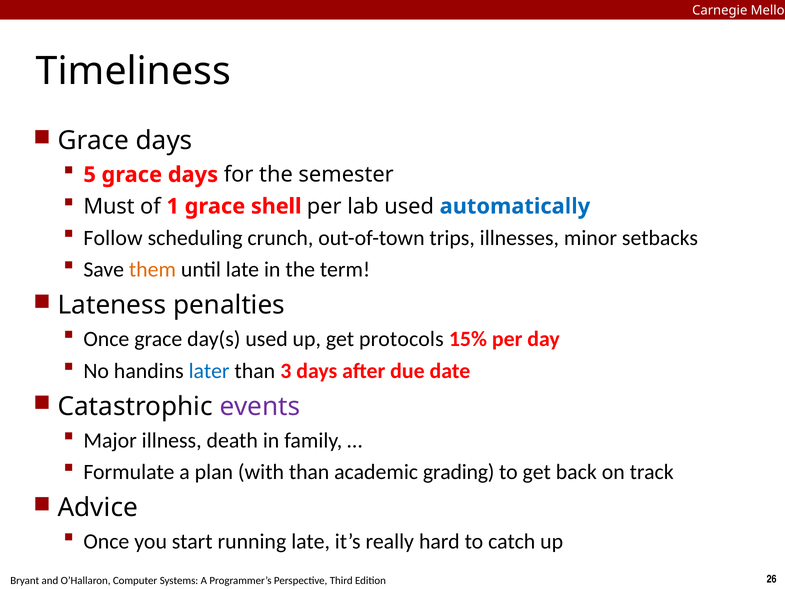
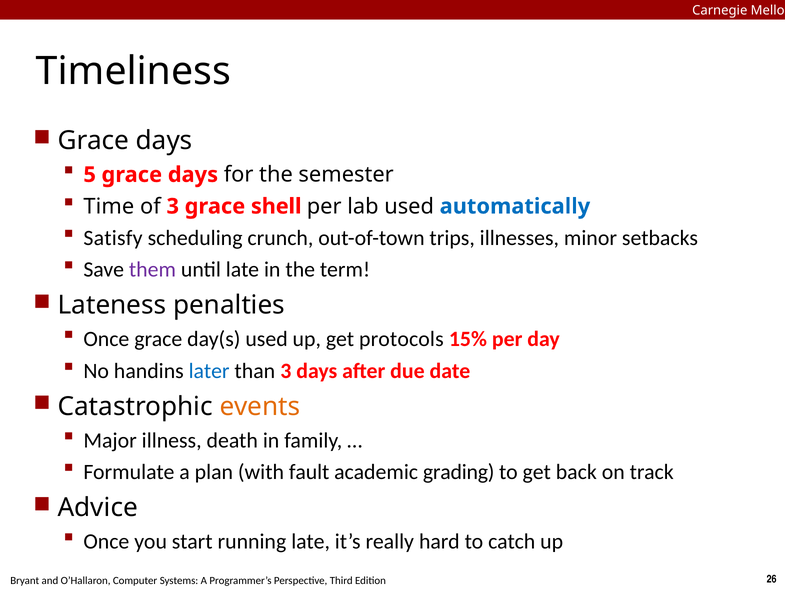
Must: Must -> Time
of 1: 1 -> 3
Follow: Follow -> Satisfy
them colour: orange -> purple
events colour: purple -> orange
with than: than -> fault
